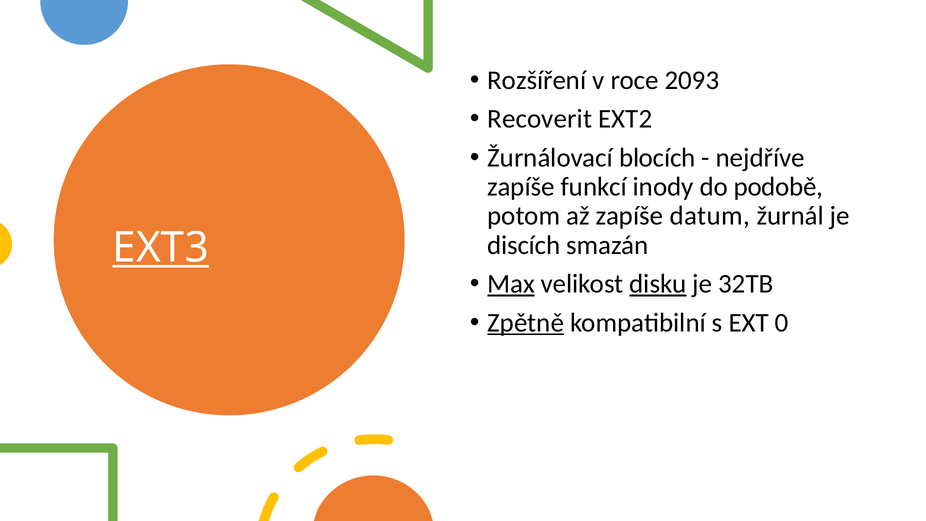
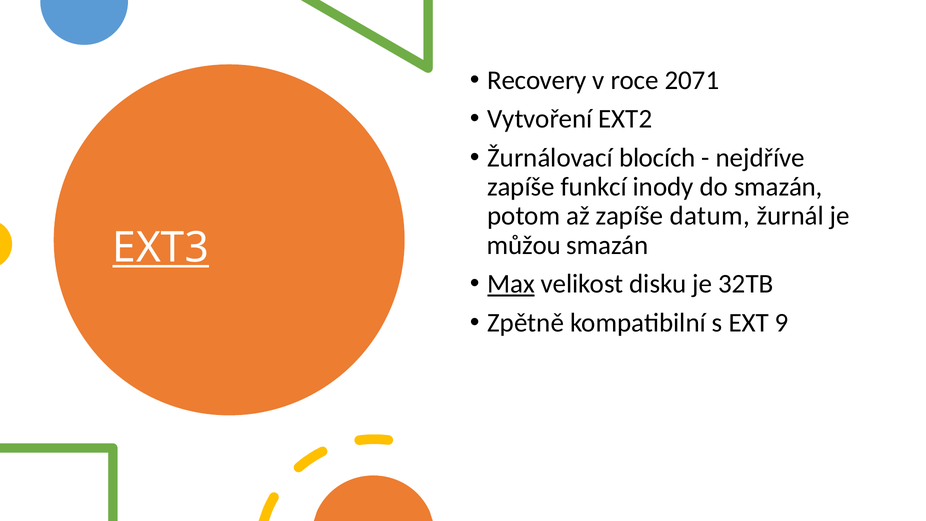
Rozšíření: Rozšíření -> Recovery
2093: 2093 -> 2071
Recoverit: Recoverit -> Vytvoření
do podobě: podobě -> smazán
discích: discích -> můžou
disku underline: present -> none
Zpětně underline: present -> none
0: 0 -> 9
